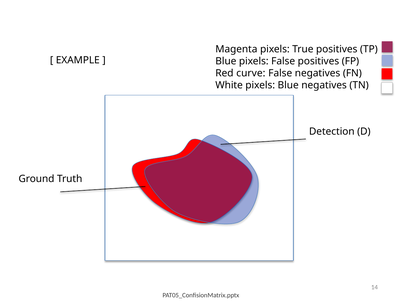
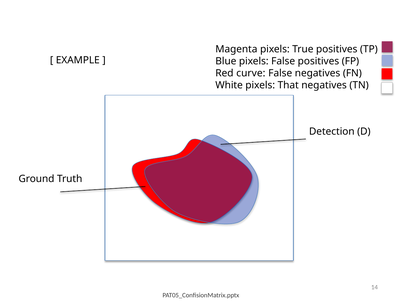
pixels Blue: Blue -> That
